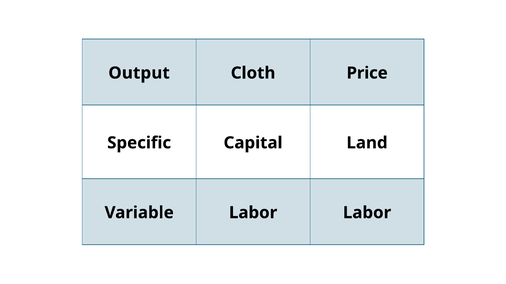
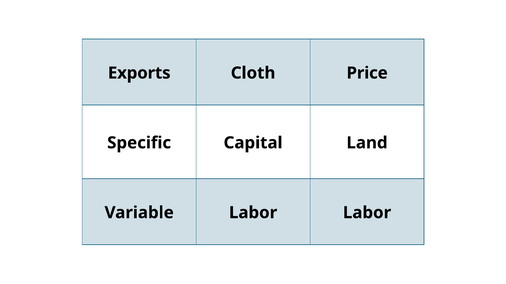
Output: Output -> Exports
